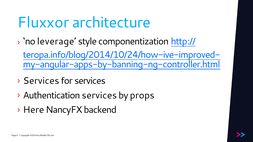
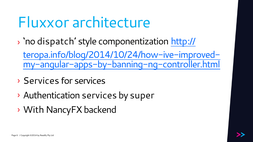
leverage: leverage -> dispatch
props: props -> super
Here: Here -> With
